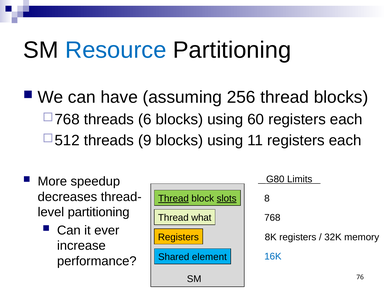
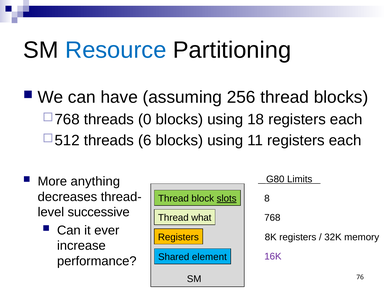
6: 6 -> 0
60: 60 -> 18
9: 9 -> 6
speedup: speedup -> anything
Thread at (173, 199) underline: present -> none
partitioning at (99, 212): partitioning -> successive
16K colour: blue -> purple
